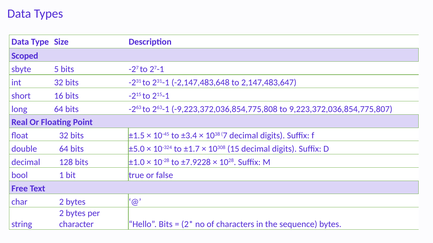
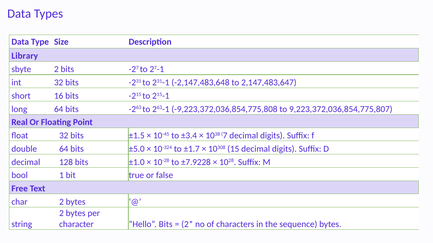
Scoped: Scoped -> Library
sbyte 5: 5 -> 2
